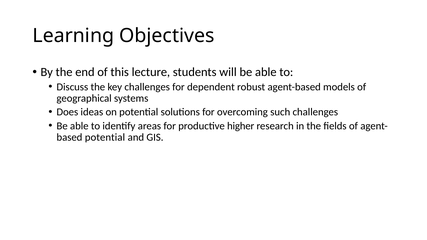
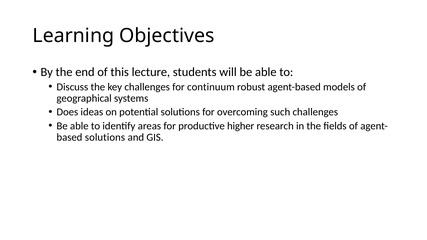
dependent: dependent -> continuum
potential at (105, 137): potential -> solutions
